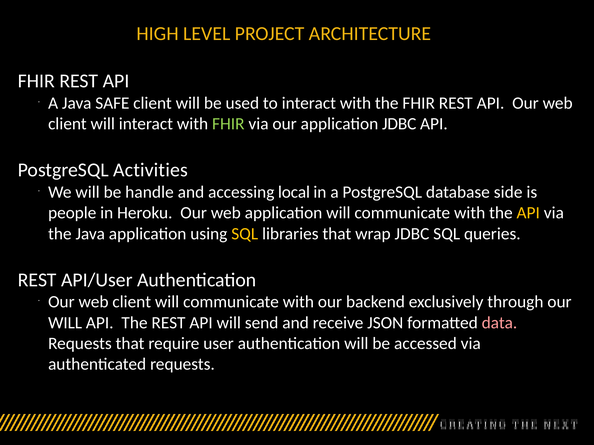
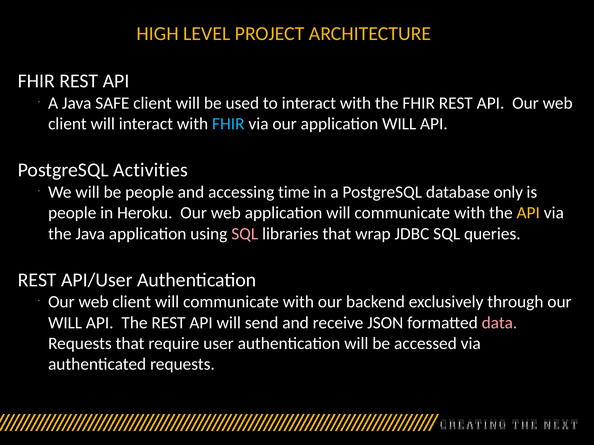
FHIR at (228, 124) colour: light green -> light blue
our application JDBC: JDBC -> WILL
be handle: handle -> people
local: local -> time
side: side -> only
SQL at (245, 234) colour: yellow -> pink
